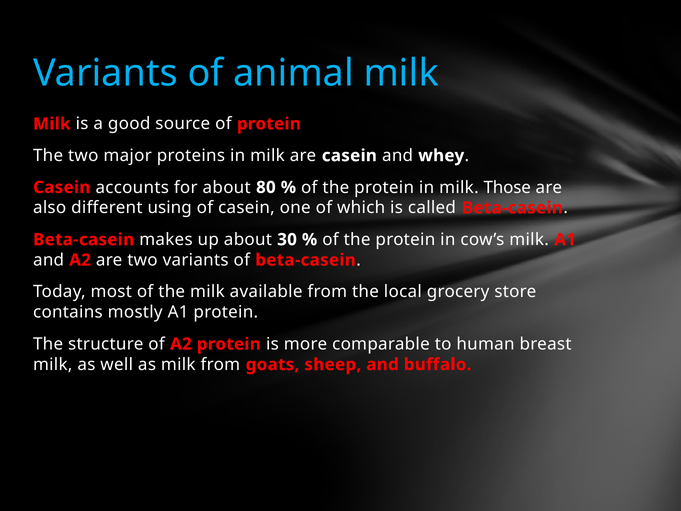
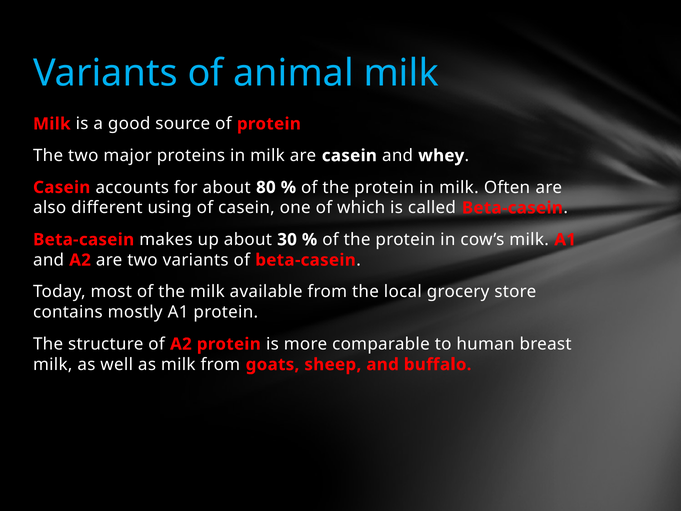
Those: Those -> Often
